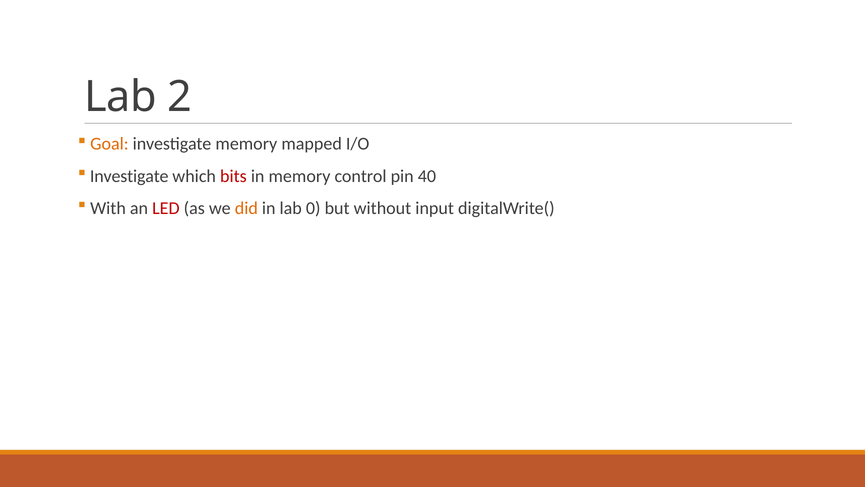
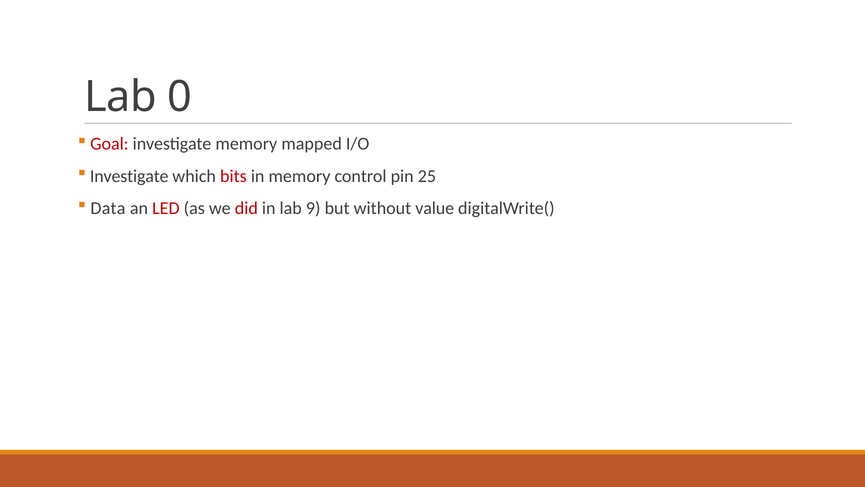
2: 2 -> 0
Goal colour: orange -> red
40: 40 -> 25
With: With -> Data
did colour: orange -> red
0: 0 -> 9
input: input -> value
